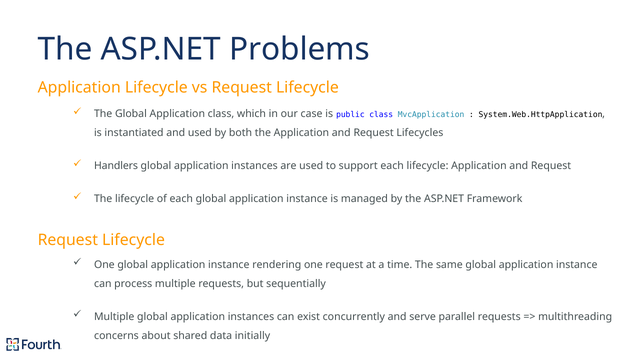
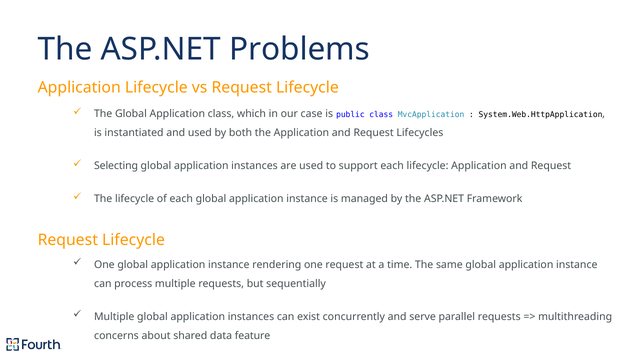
Handlers: Handlers -> Selecting
initially: initially -> feature
